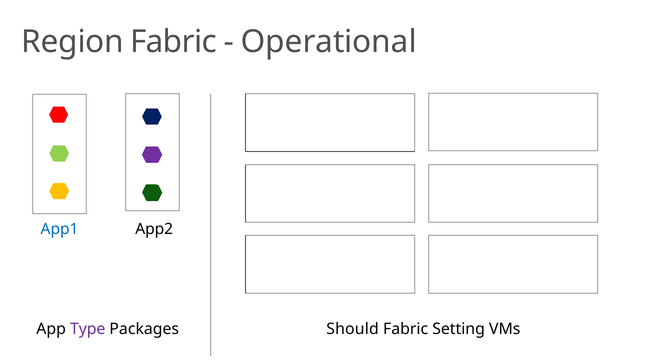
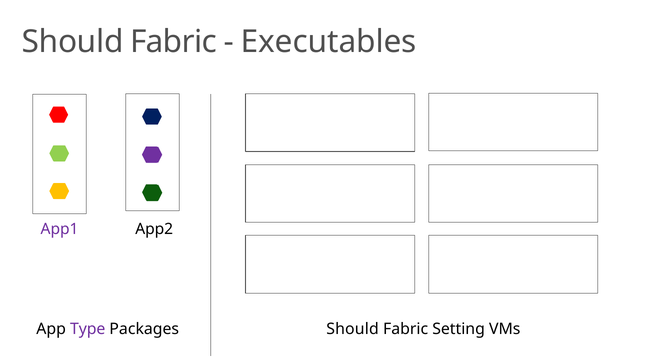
Region at (73, 42): Region -> Should
Operational: Operational -> Executables
App1 colour: blue -> purple
